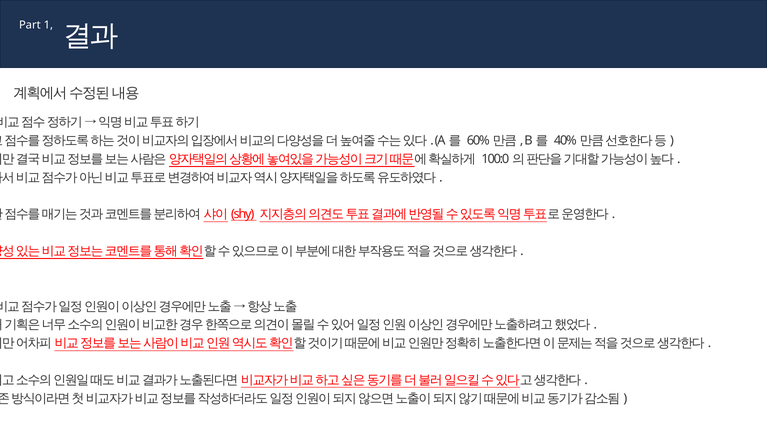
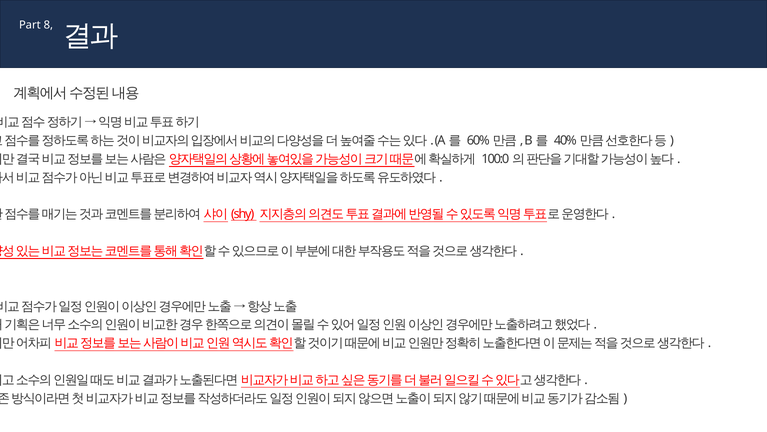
Part 1: 1 -> 8
